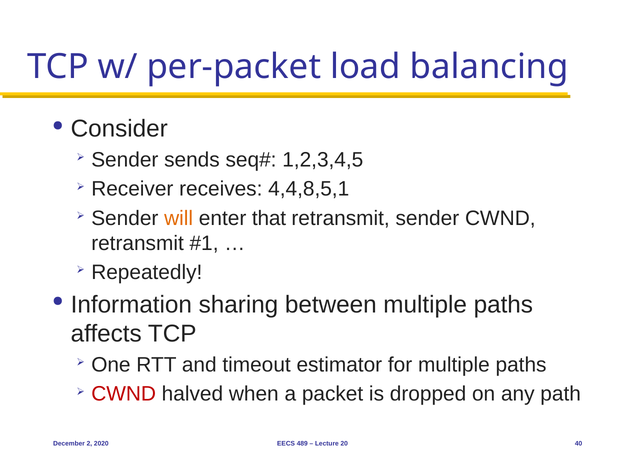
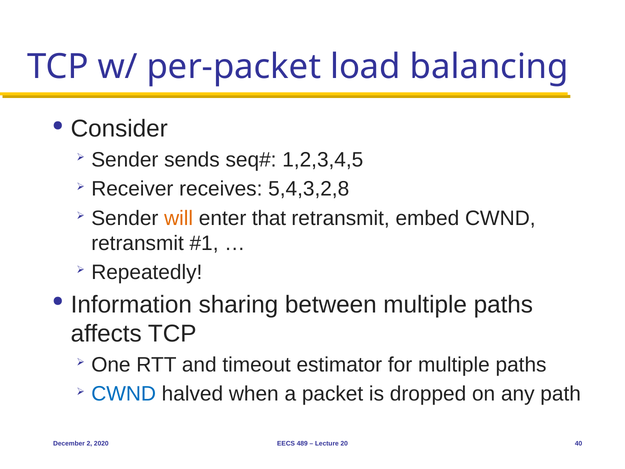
4,4,8,5,1: 4,4,8,5,1 -> 5,4,3,2,8
retransmit sender: sender -> embed
CWND at (124, 394) colour: red -> blue
